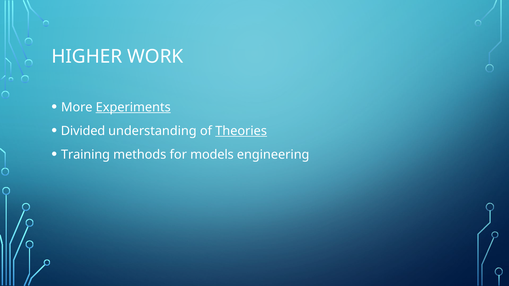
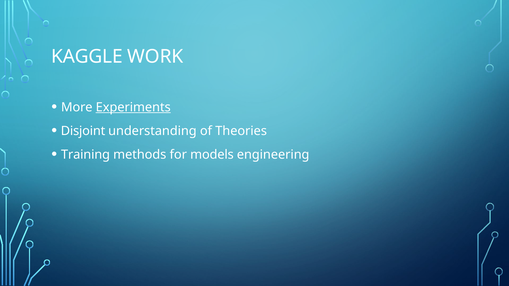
HIGHER: HIGHER -> KAGGLE
Divided: Divided -> Disjoint
Theories underline: present -> none
